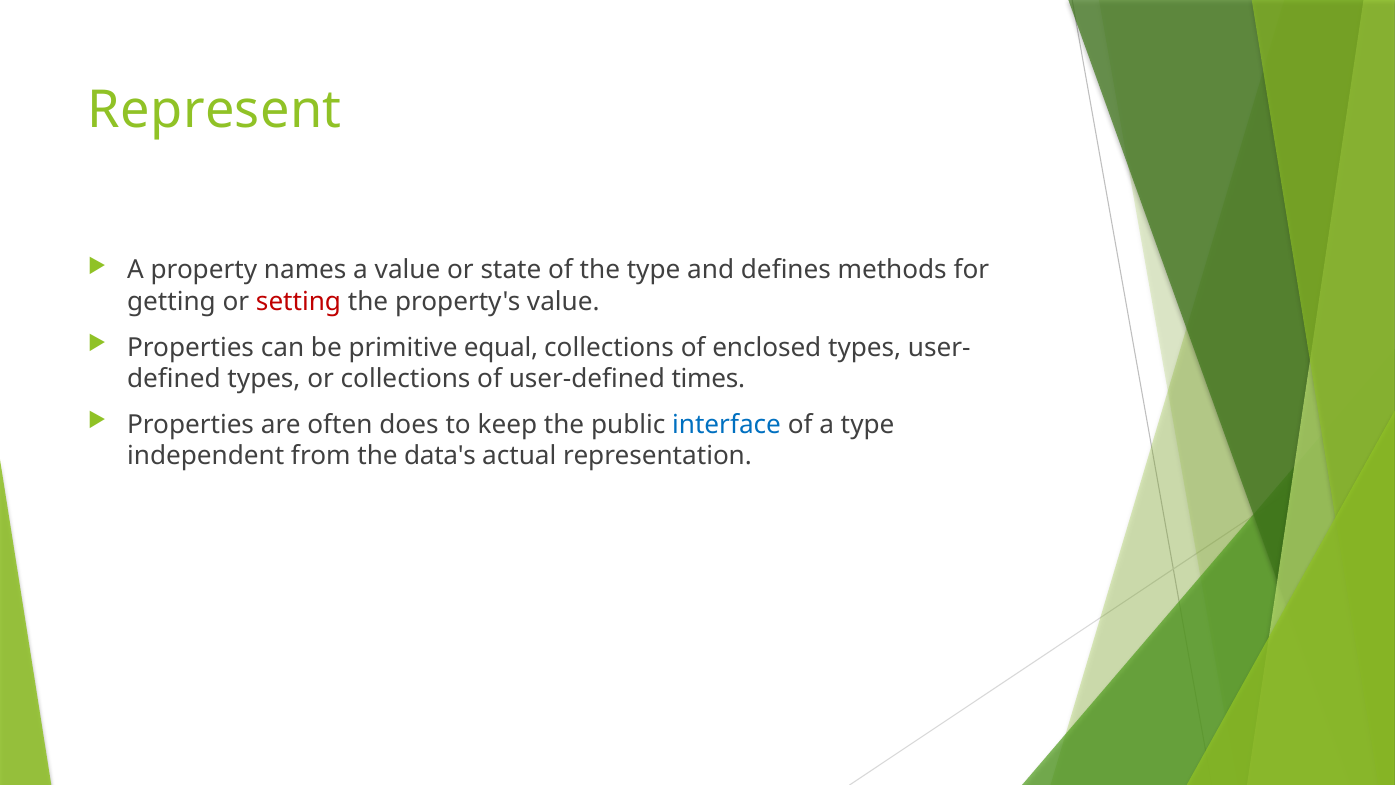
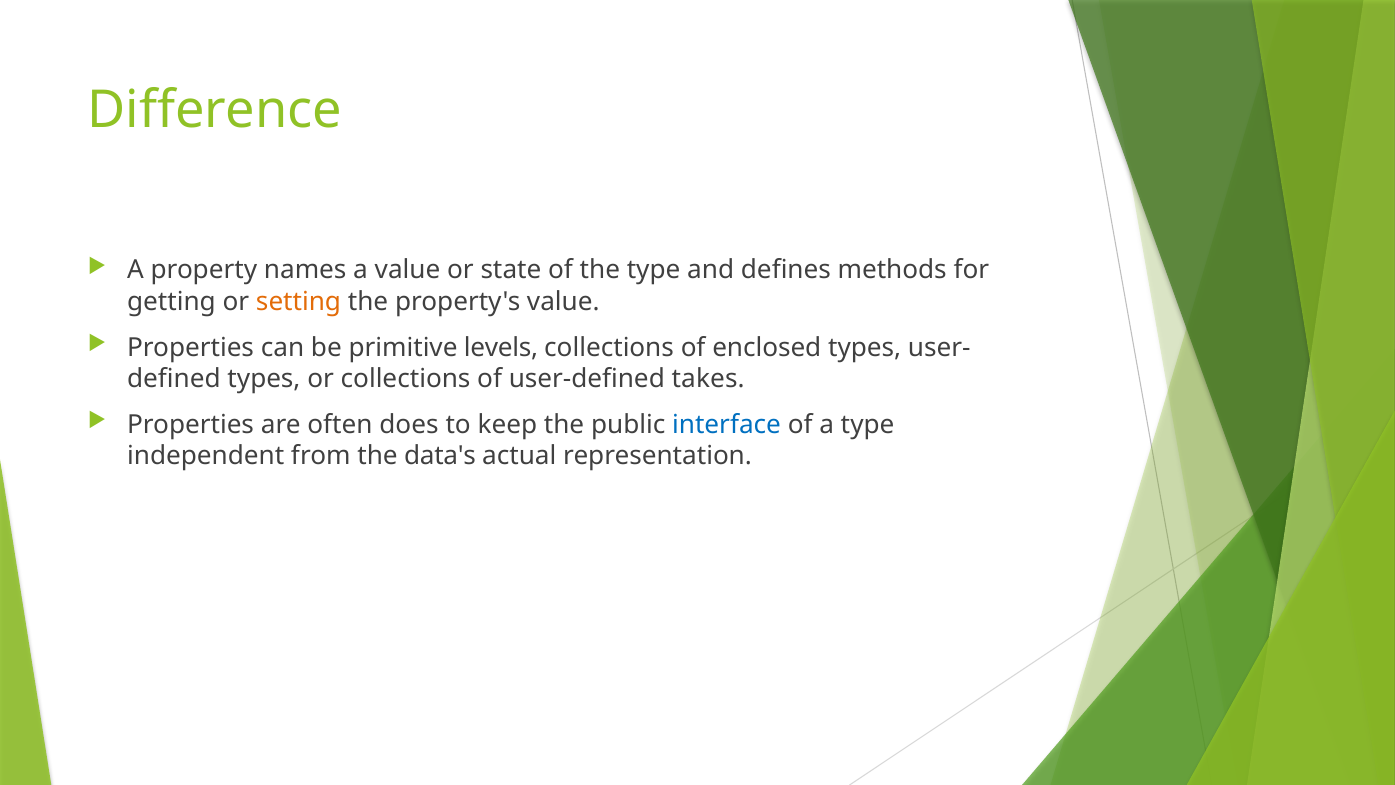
Represent: Represent -> Difference
setting colour: red -> orange
equal: equal -> levels
times: times -> takes
